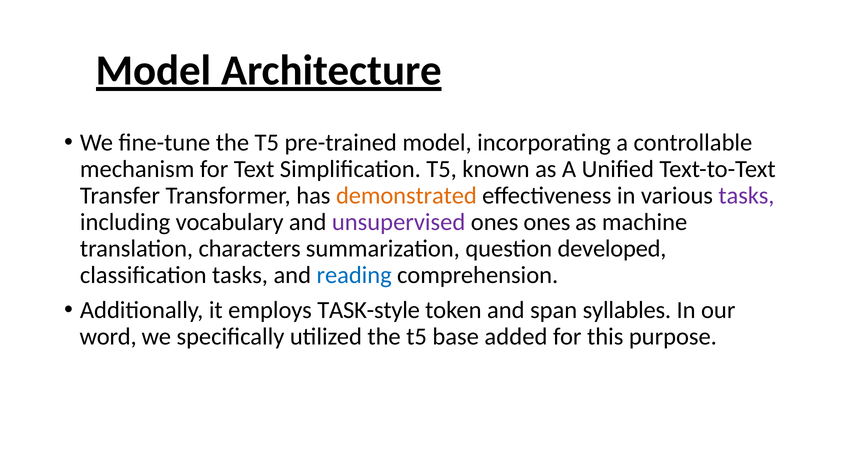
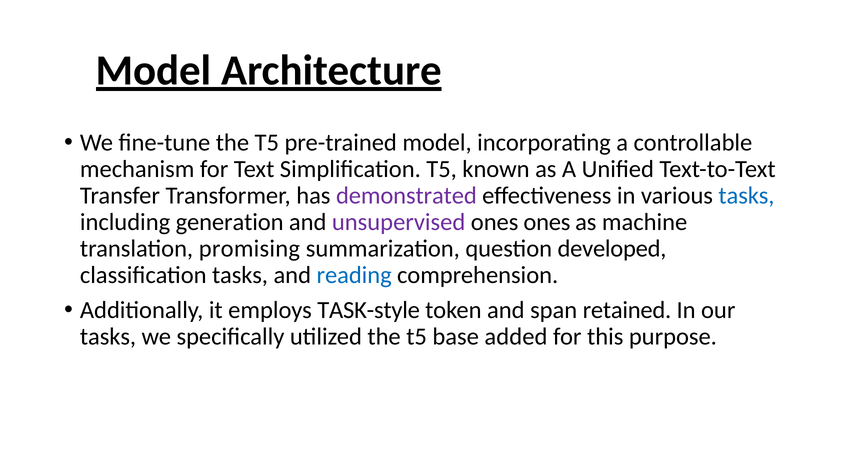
demonstrated colour: orange -> purple
tasks at (746, 195) colour: purple -> blue
vocabulary: vocabulary -> generation
characters: characters -> promising
syllables: syllables -> retained
word at (108, 336): word -> tasks
